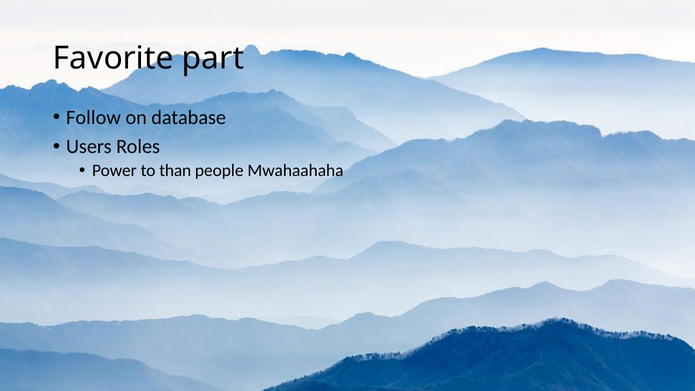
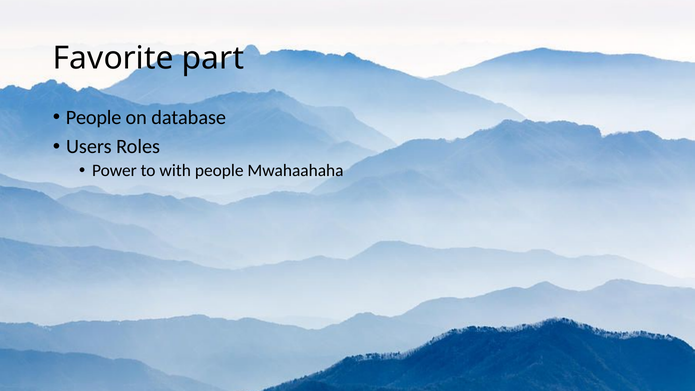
Follow at (93, 118): Follow -> People
than: than -> with
